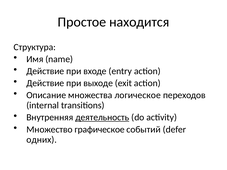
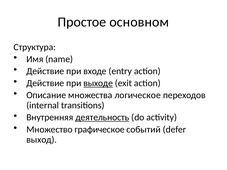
находится: находится -> основном
выходе underline: none -> present
одних: одних -> выход
